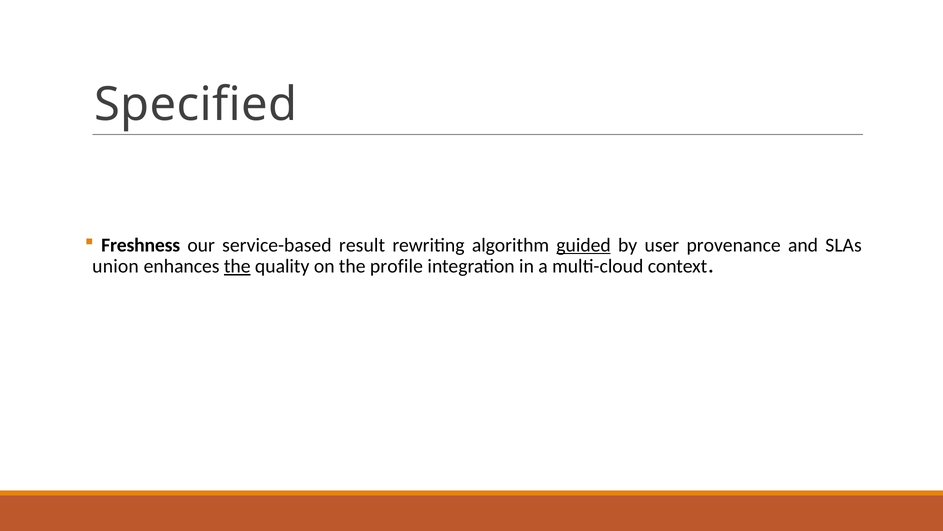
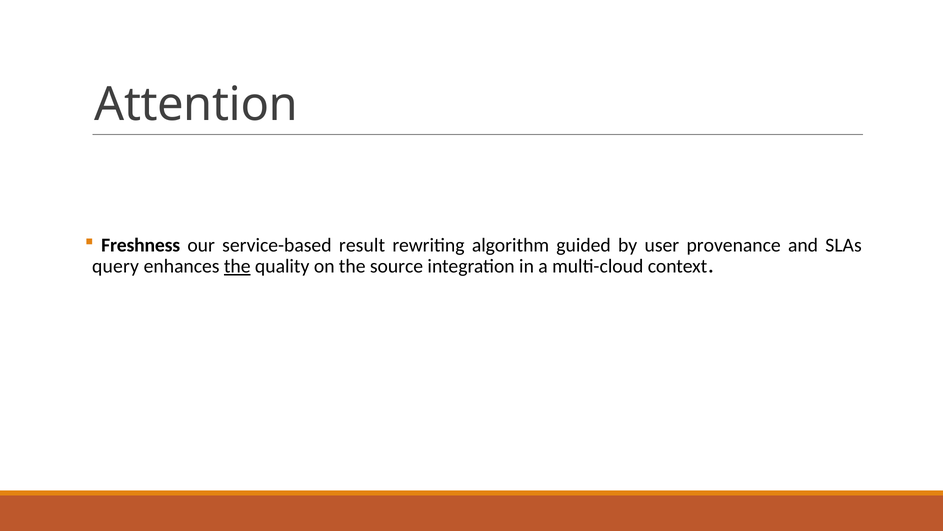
Specified: Specified -> Attention
guided underline: present -> none
union: union -> query
profile: profile -> source
